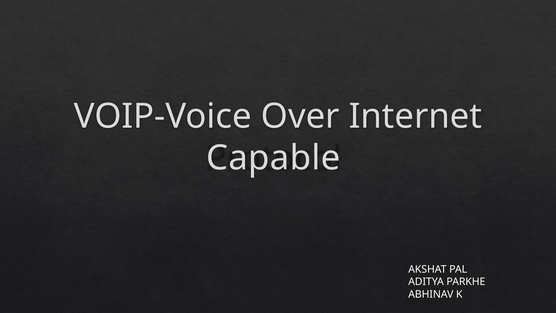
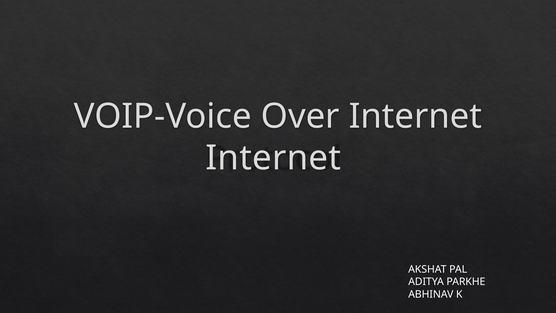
Capable at (273, 158): Capable -> Internet
